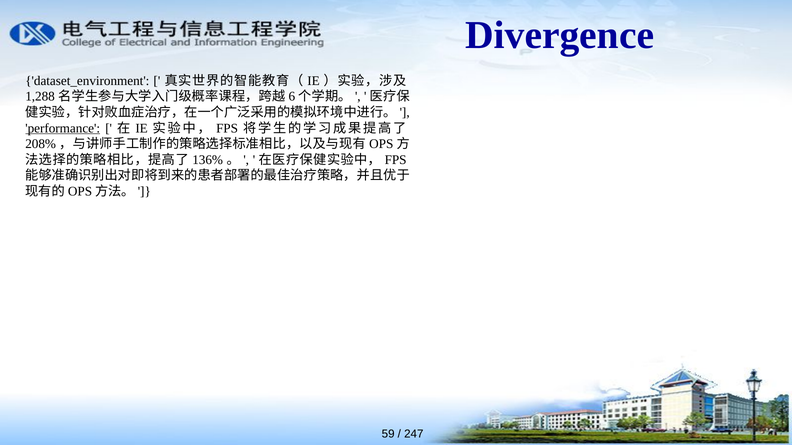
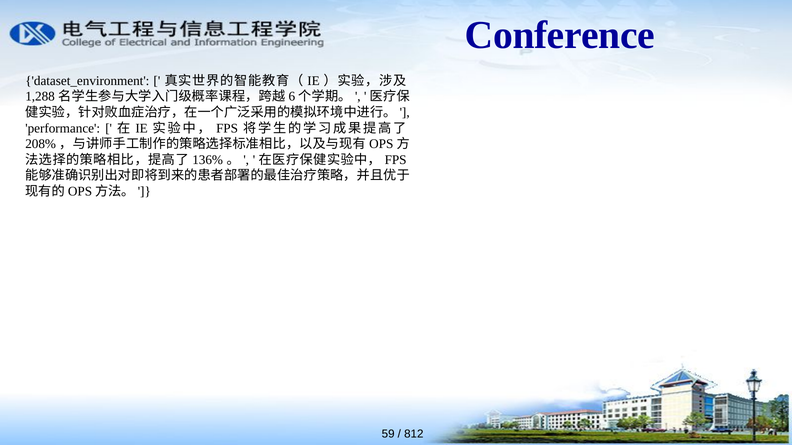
Divergence: Divergence -> Conference
performance underline: present -> none
247: 247 -> 812
